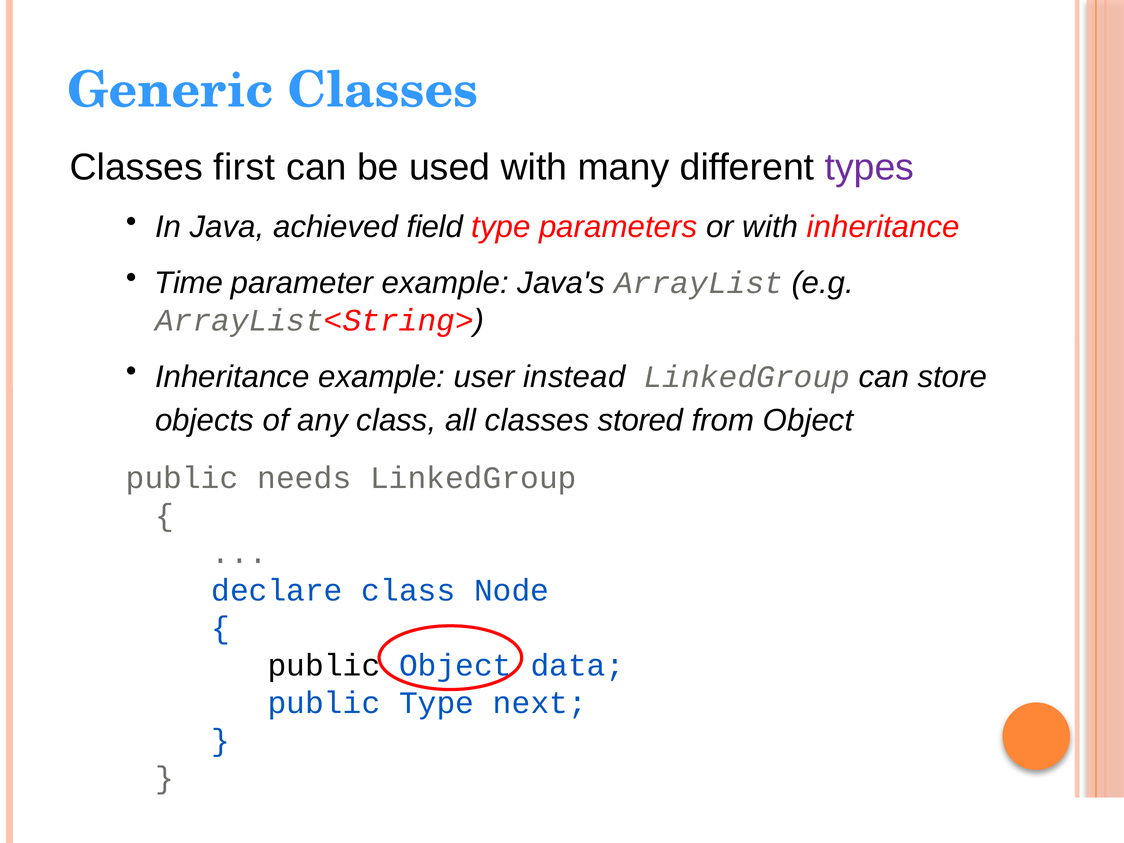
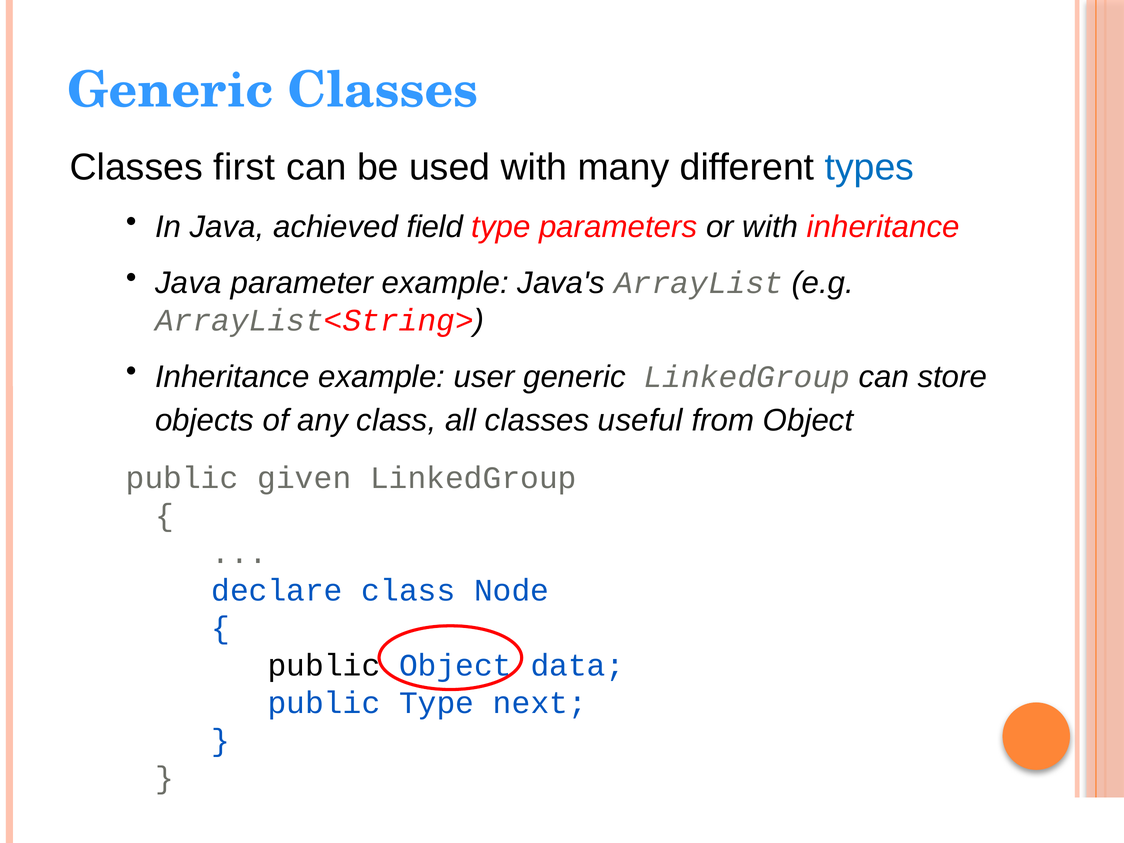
types colour: purple -> blue
Time at (189, 283): Time -> Java
user instead: instead -> generic
stored: stored -> useful
needs: needs -> given
